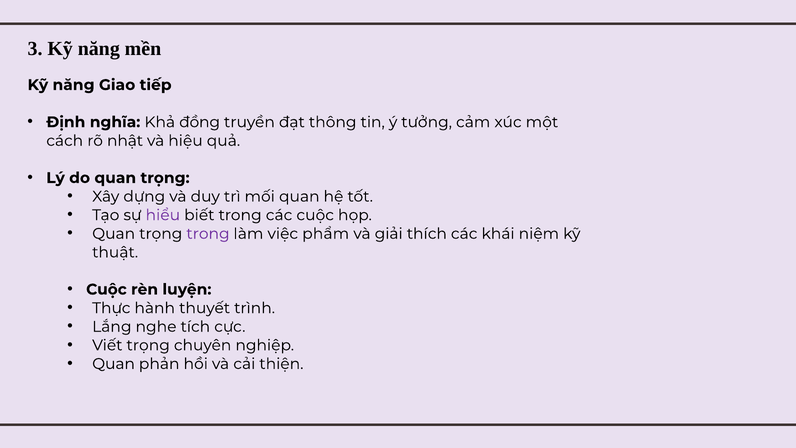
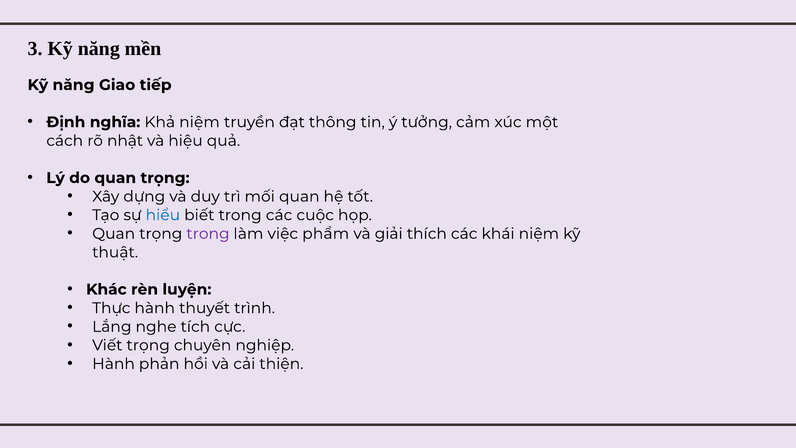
Khả đồng: đồng -> niệm
hiểu colour: purple -> blue
Cuộc at (106, 289): Cuộc -> Khác
Quan at (114, 364): Quan -> Hành
